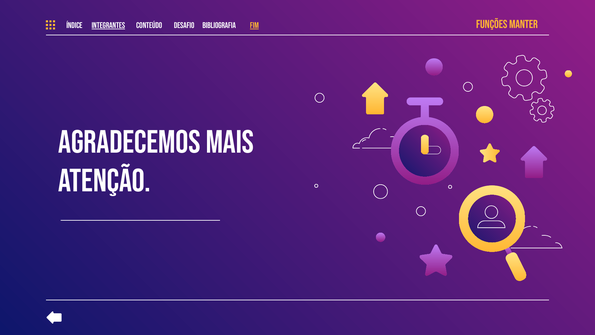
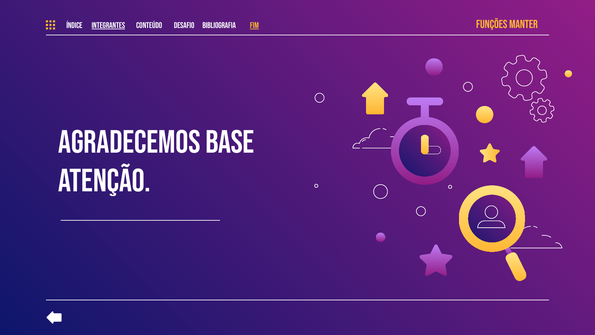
mais: mais -> base
